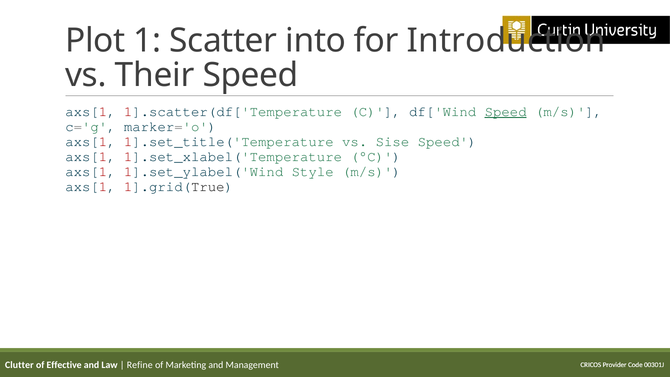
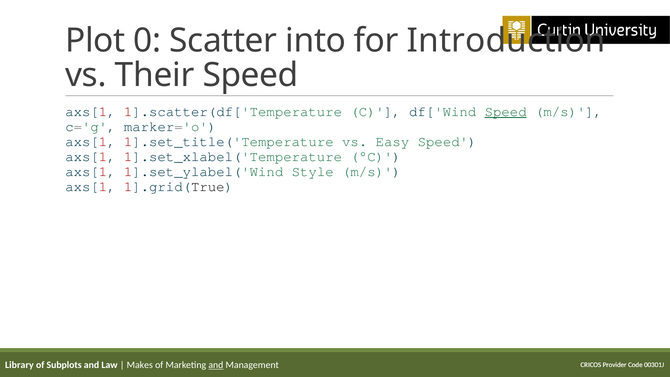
1: 1 -> 0
Sise: Sise -> Easy
Clutter: Clutter -> Library
Effective: Effective -> Subplots
Refine: Refine -> Makes
and at (216, 365) underline: none -> present
